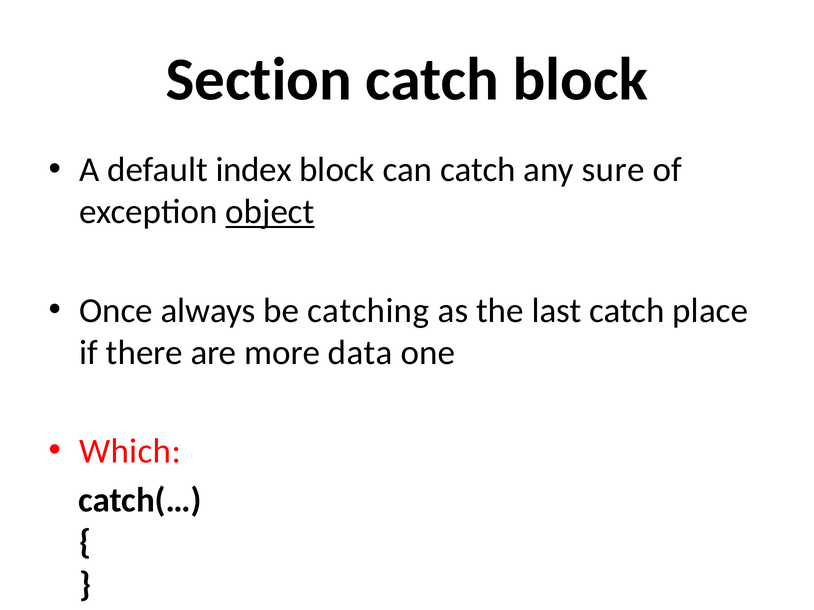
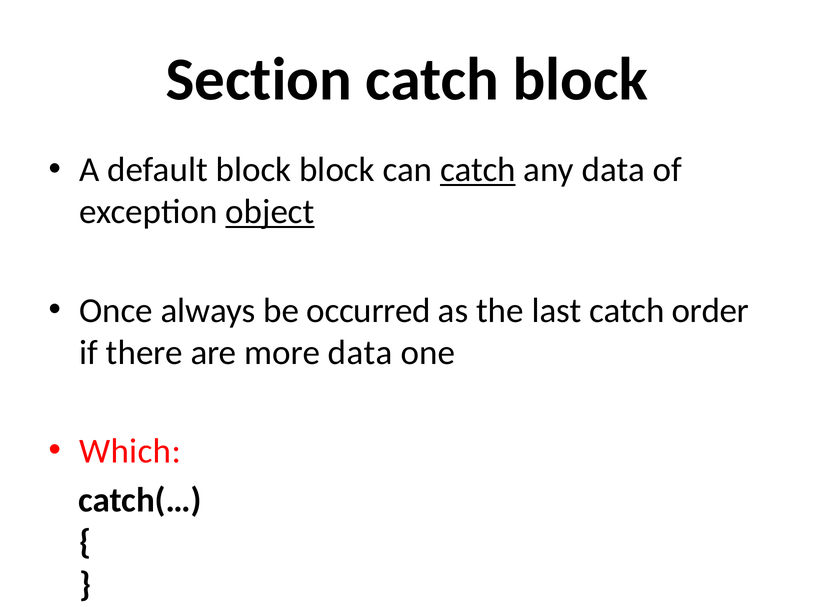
default index: index -> block
catch at (478, 170) underline: none -> present
any sure: sure -> data
catching: catching -> occurred
place: place -> order
